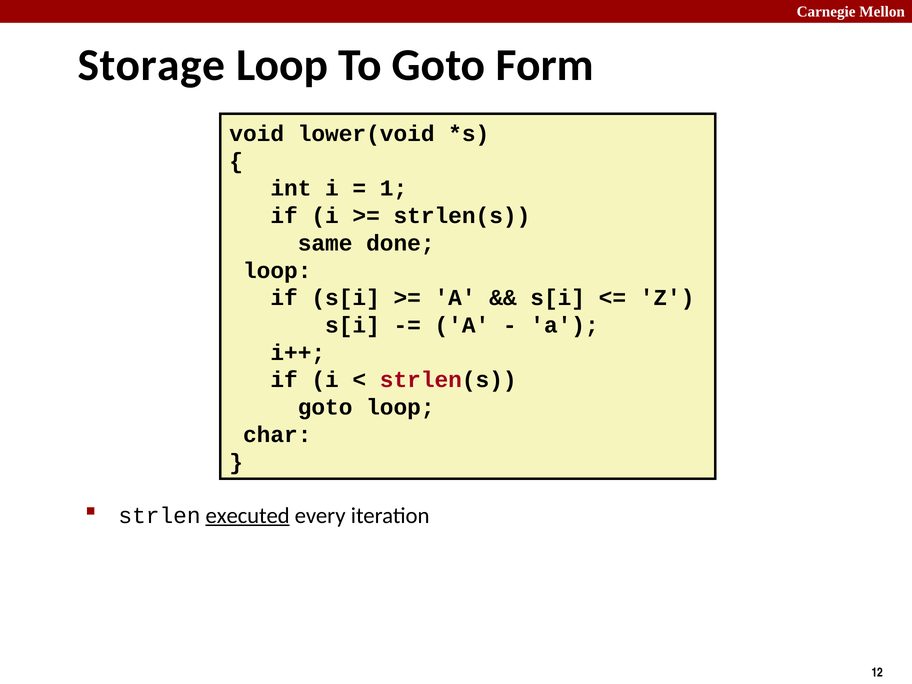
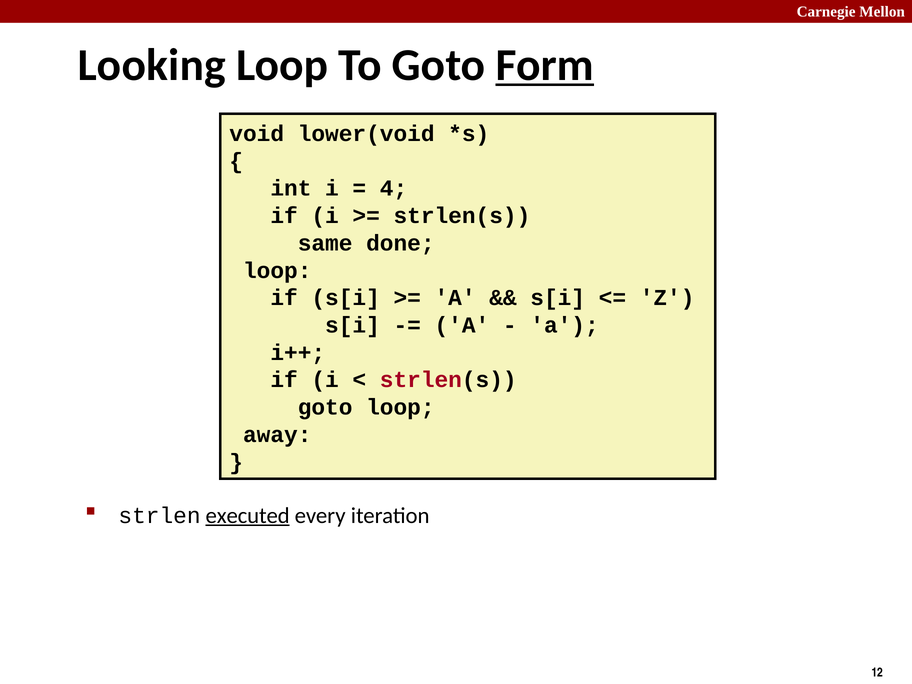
Storage: Storage -> Looking
Form underline: none -> present
1: 1 -> 4
char: char -> away
